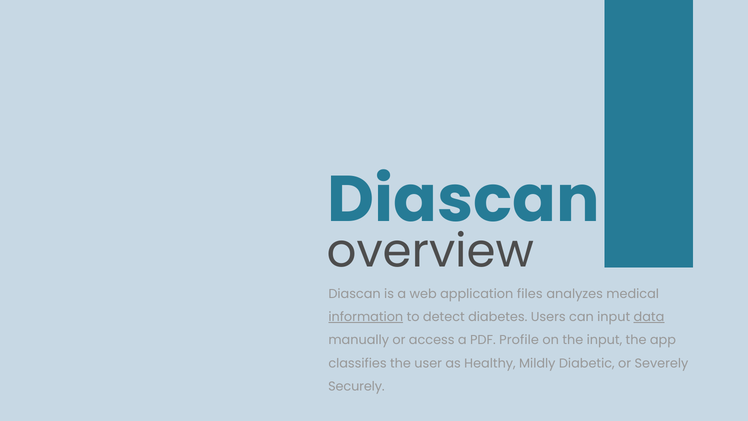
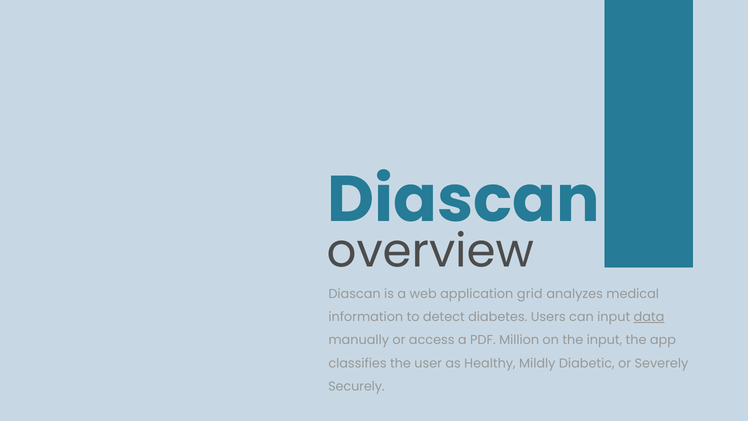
files: files -> grid
information underline: present -> none
Profile: Profile -> Million
